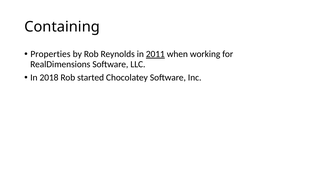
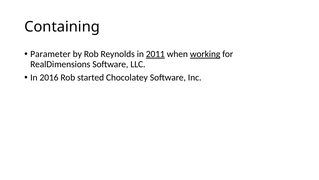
Properties: Properties -> Parameter
working underline: none -> present
2018: 2018 -> 2016
